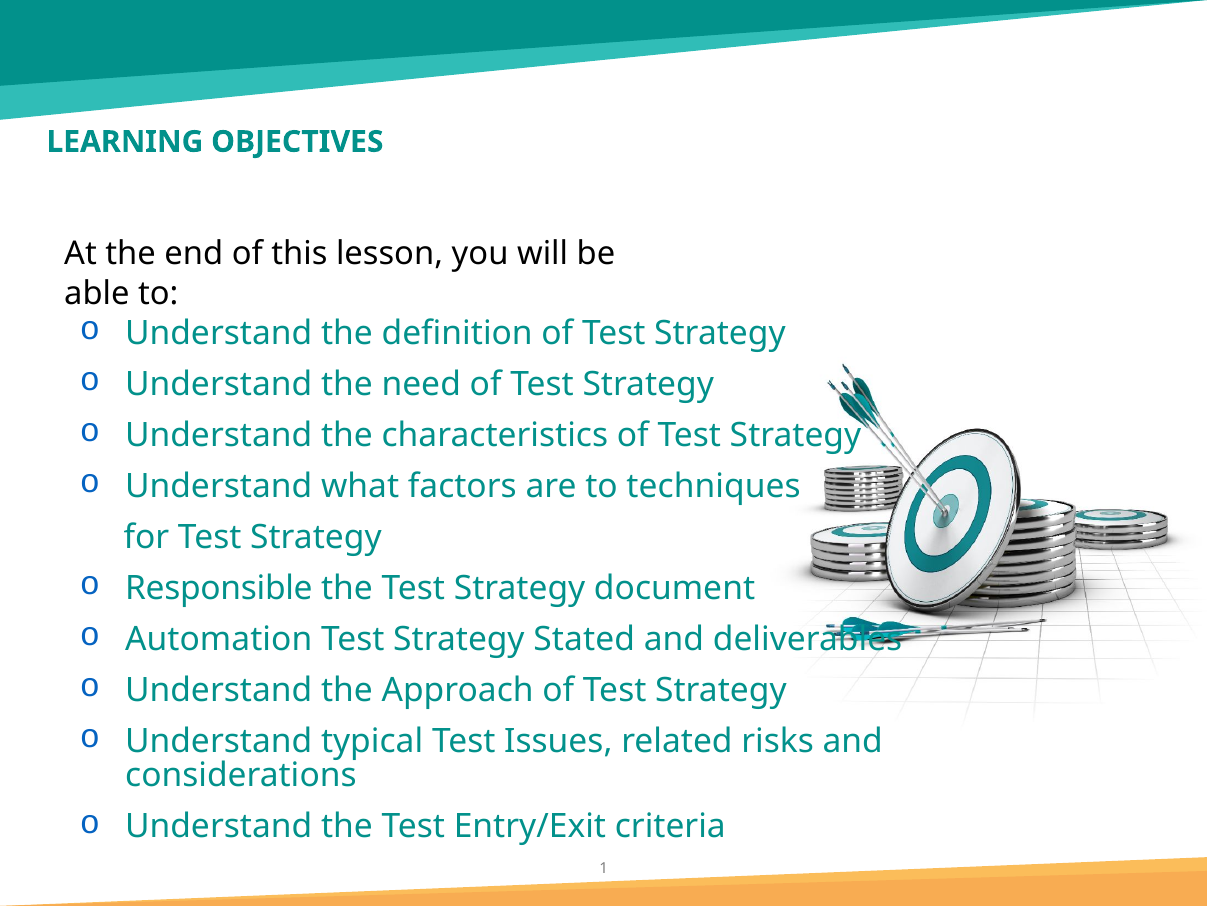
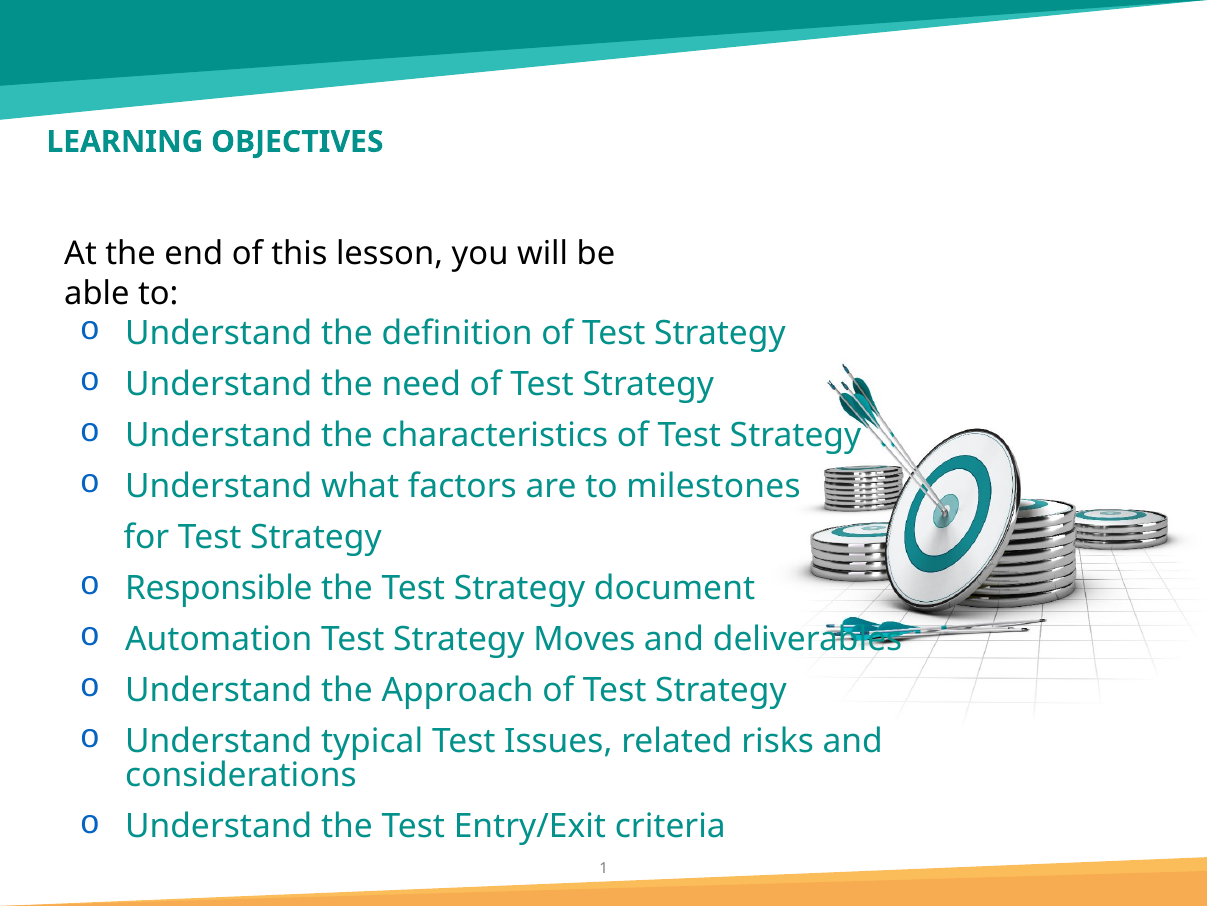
techniques: techniques -> milestones
Stated: Stated -> Moves
